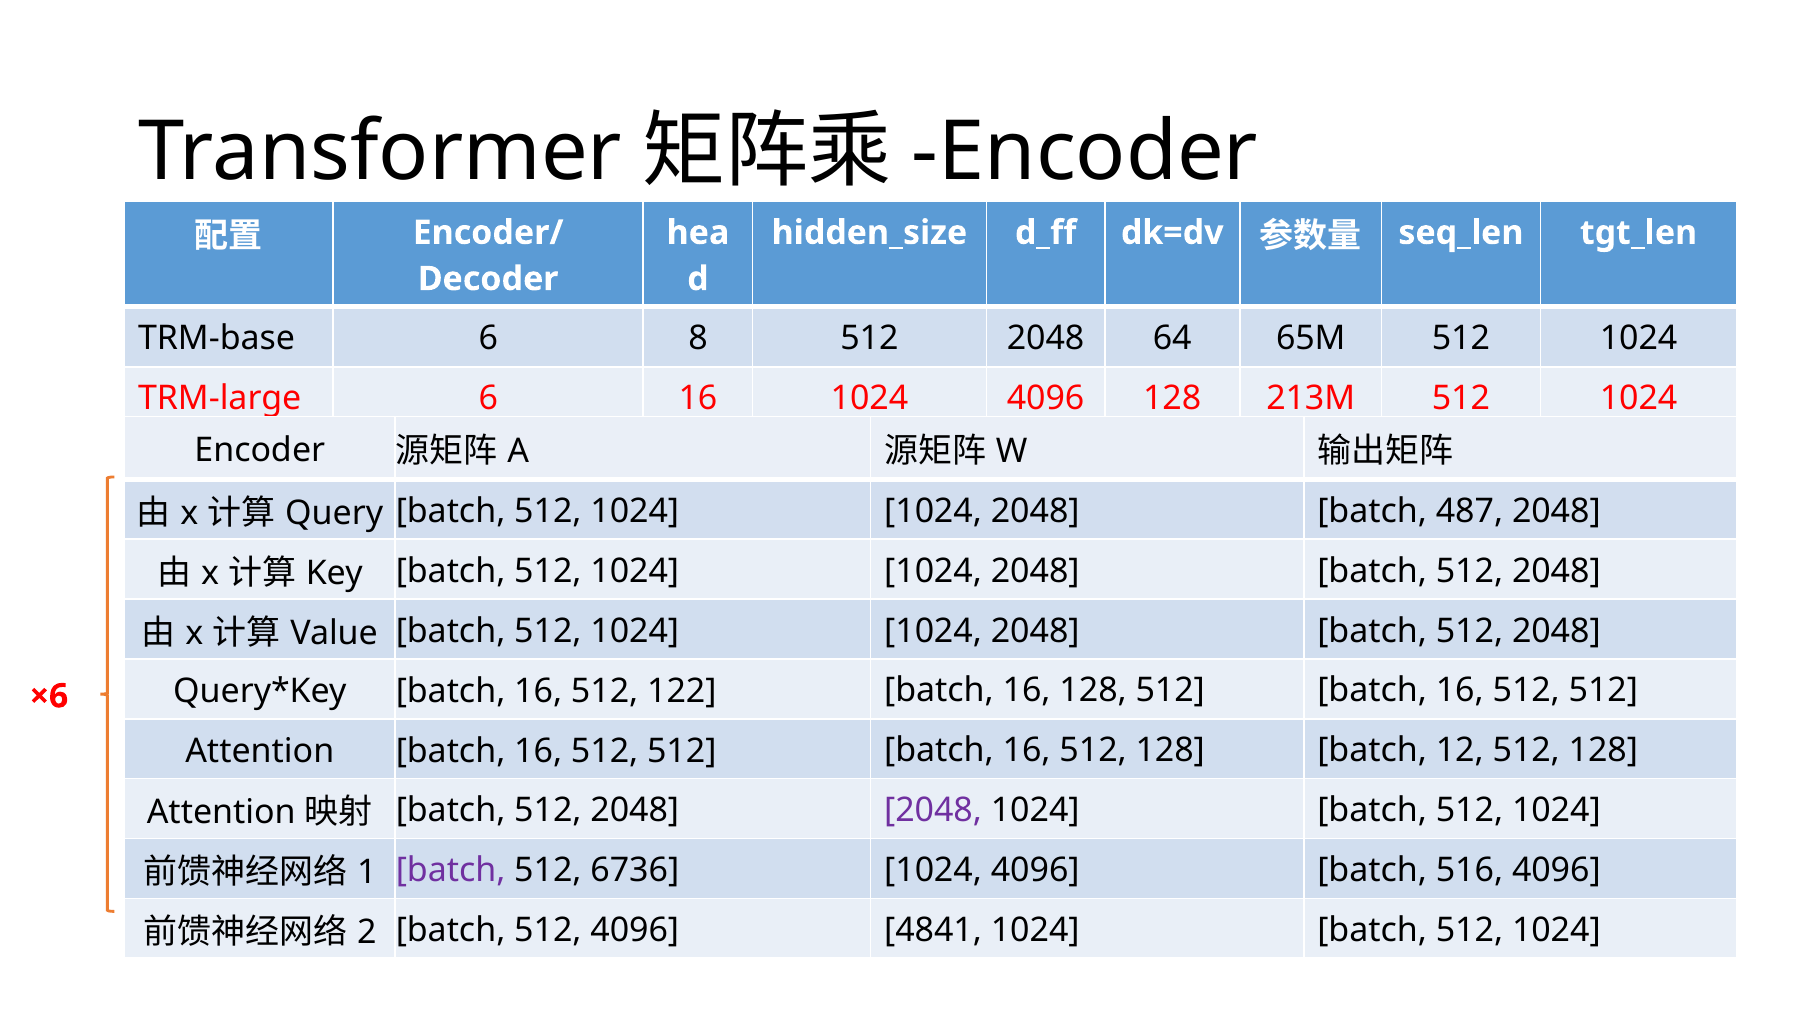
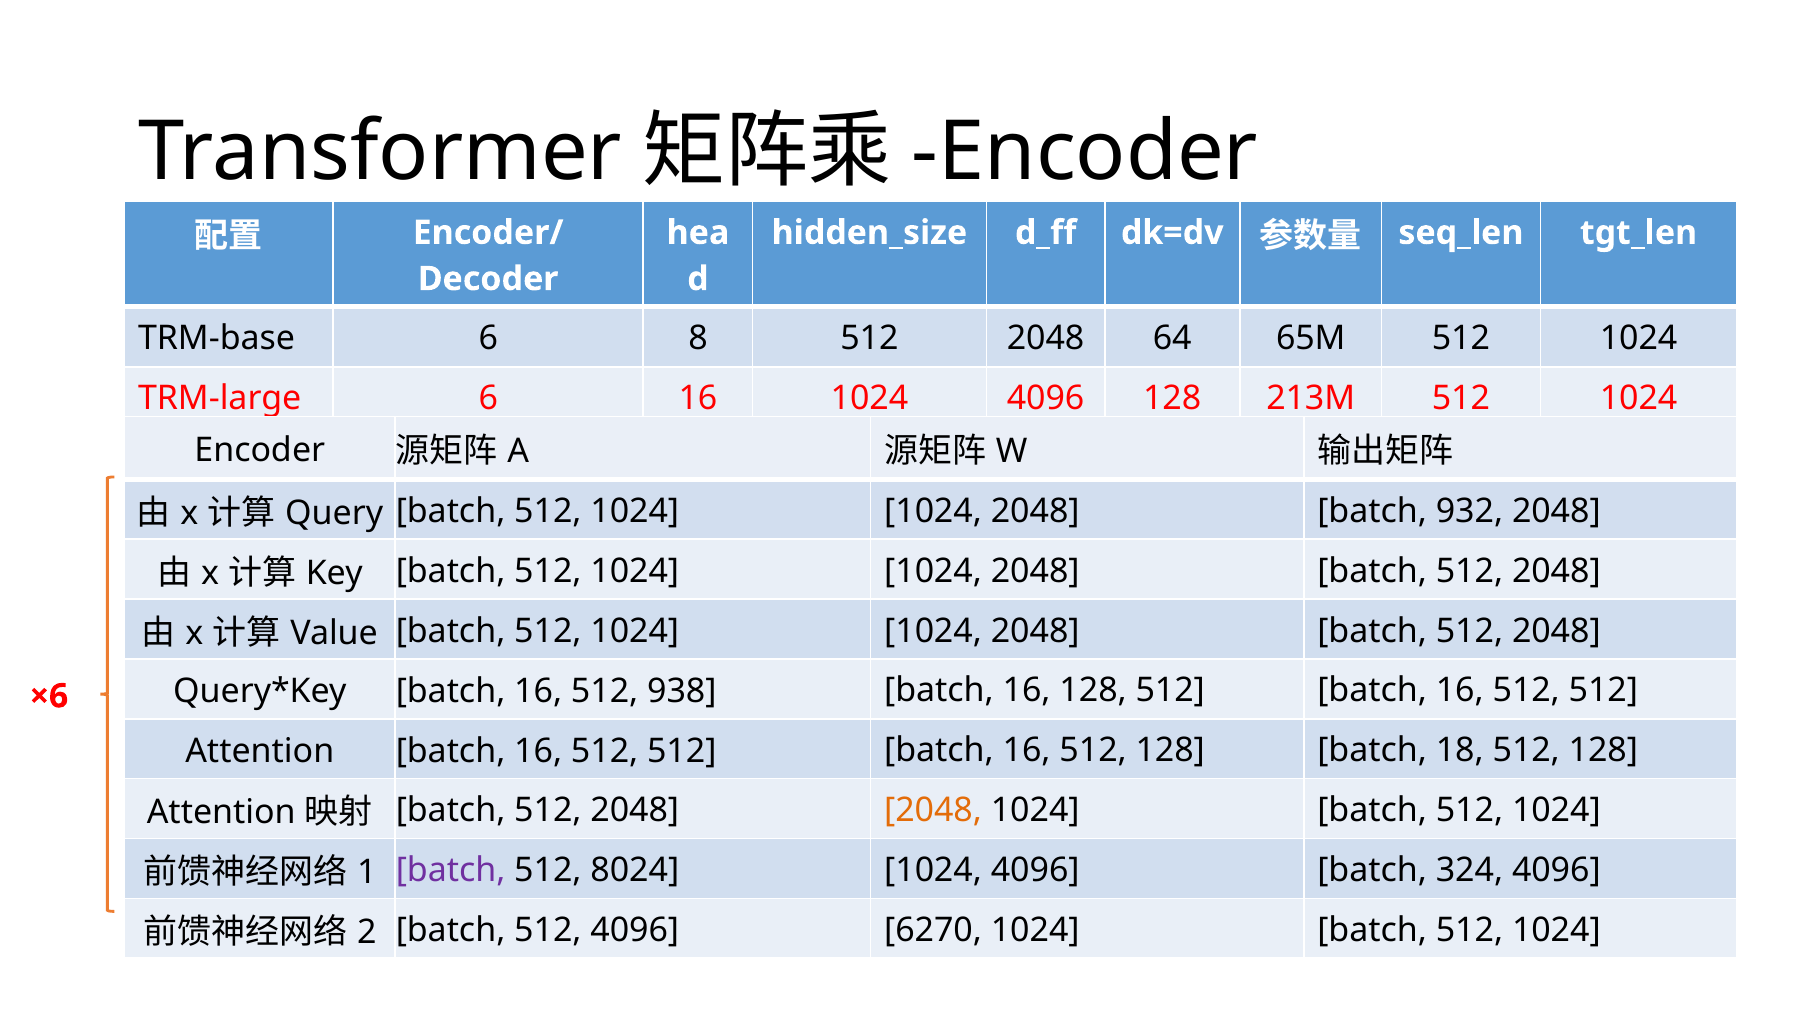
487: 487 -> 932
122: 122 -> 938
12: 12 -> 18
2048 at (933, 811) colour: purple -> orange
6736: 6736 -> 8024
516: 516 -> 324
4841: 4841 -> 6270
